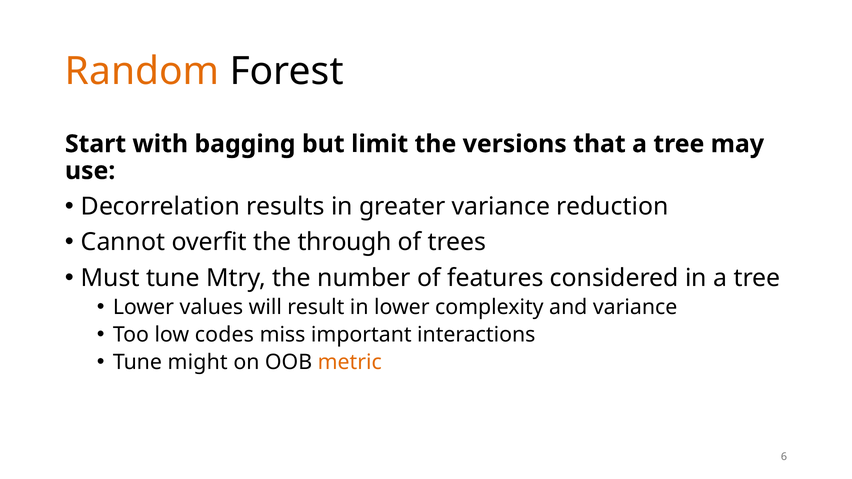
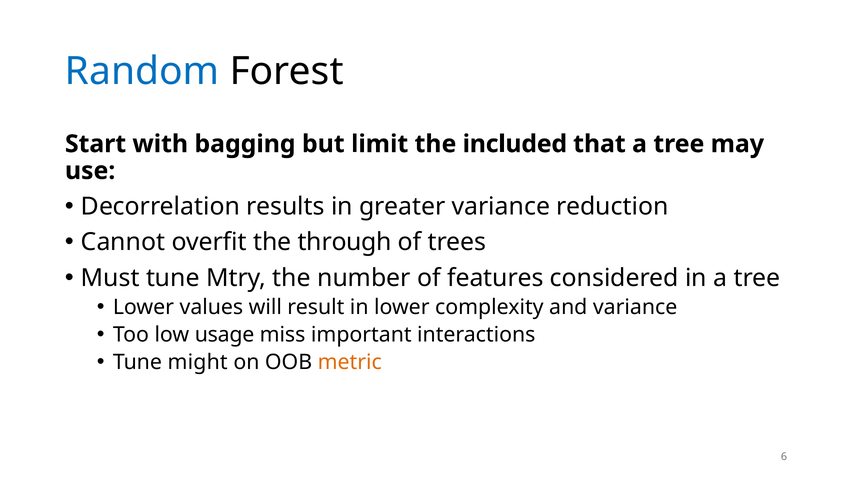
Random colour: orange -> blue
versions: versions -> included
codes: codes -> usage
